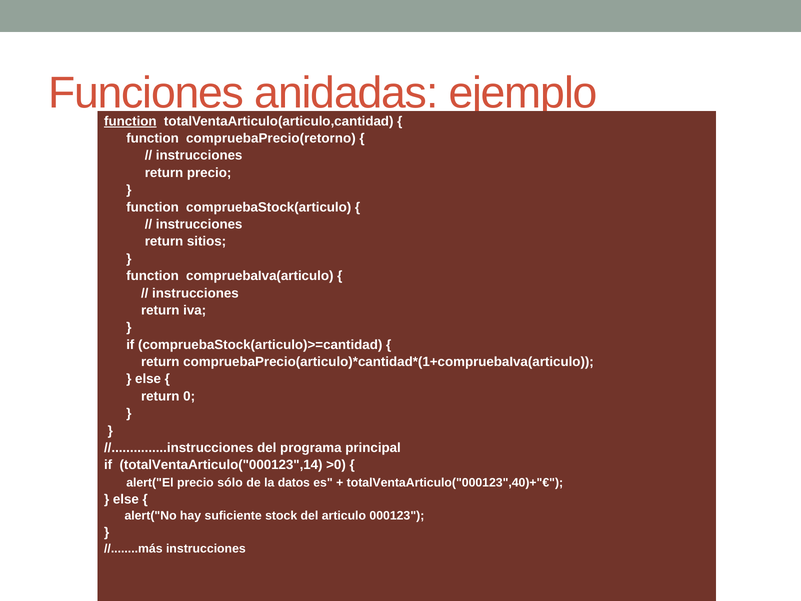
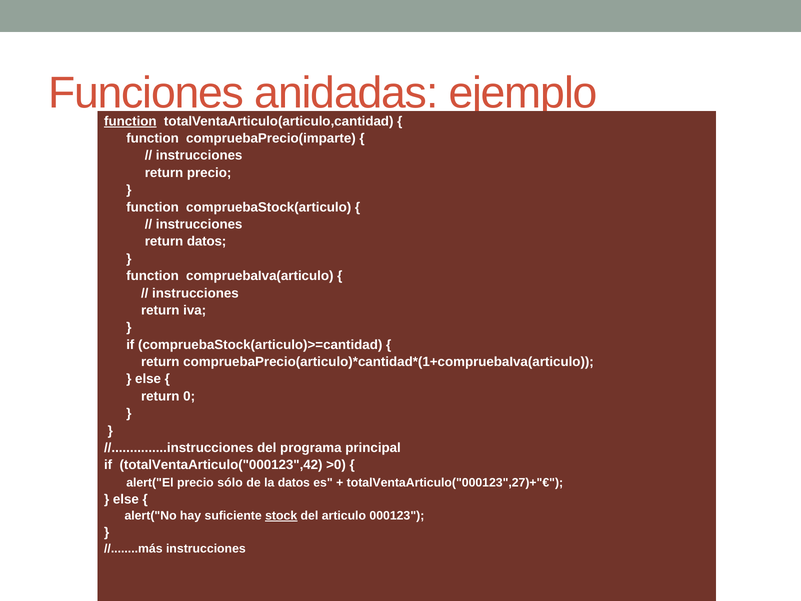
compruebaPrecio(retorno: compruebaPrecio(retorno -> compruebaPrecio(imparte
return sitios: sitios -> datos
totalVentaArticulo("000123",14: totalVentaArticulo("000123",14 -> totalVentaArticulo("000123",42
totalVentaArticulo("000123",40)+"€: totalVentaArticulo("000123",40)+"€ -> totalVentaArticulo("000123",27)+"€
stock underline: none -> present
